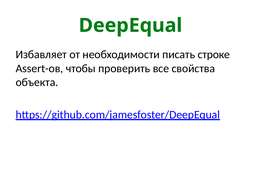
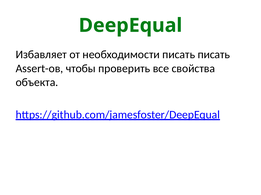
писать строке: строке -> писать
